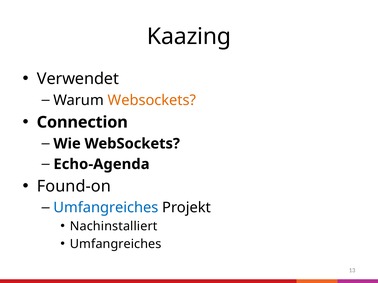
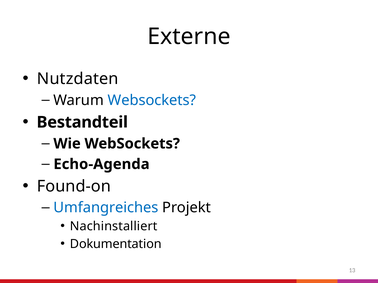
Kaazing: Kaazing -> Externe
Verwendet: Verwendet -> Nutzdaten
Websockets at (152, 100) colour: orange -> blue
Connection: Connection -> Bestandteil
Umfangreiches at (116, 244): Umfangreiches -> Dokumentation
